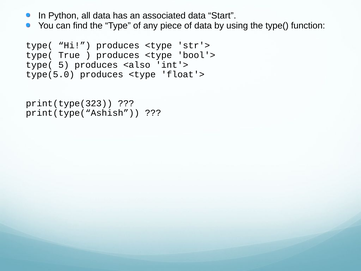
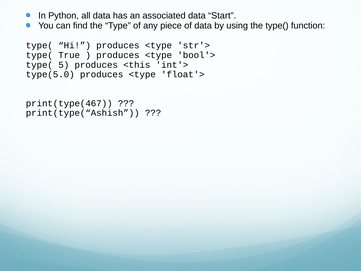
<also: <also -> <this
print(type(323: print(type(323 -> print(type(467
